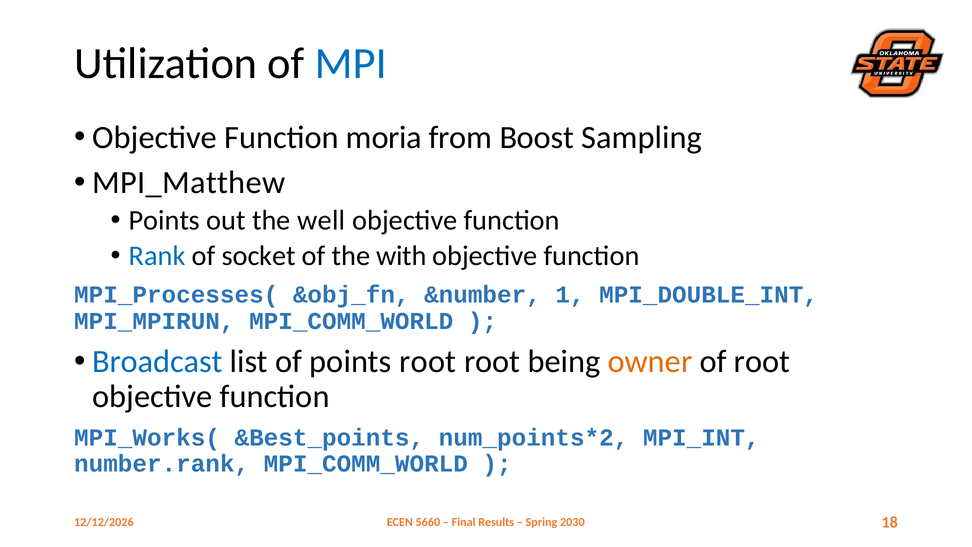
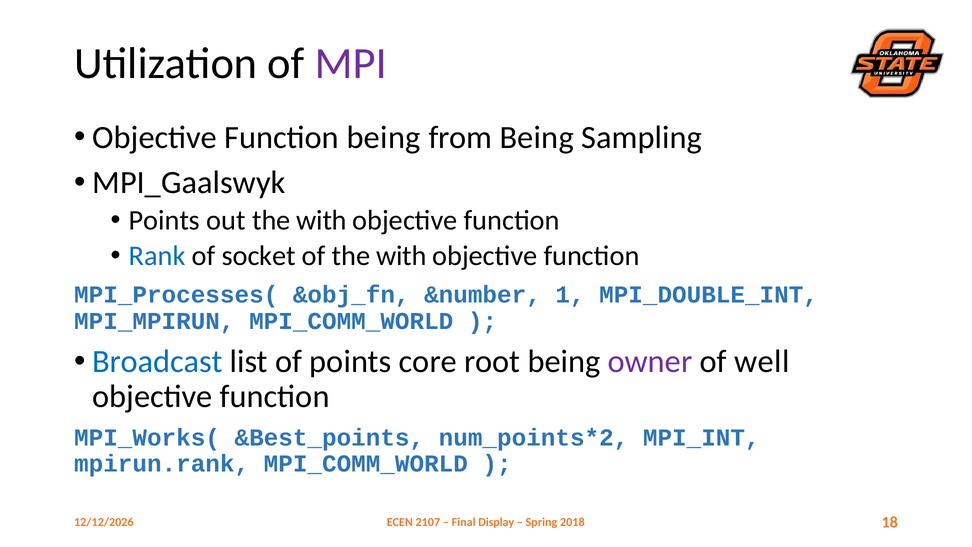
MPI colour: blue -> purple
Function moria: moria -> being
from Boost: Boost -> Being
MPI_Matthew: MPI_Matthew -> MPI_Gaalswyk
out the well: well -> with
points root: root -> core
owner colour: orange -> purple
of root: root -> well
number.rank: number.rank -> mpirun.rank
5660: 5660 -> 2107
Results: Results -> Display
2030: 2030 -> 2018
